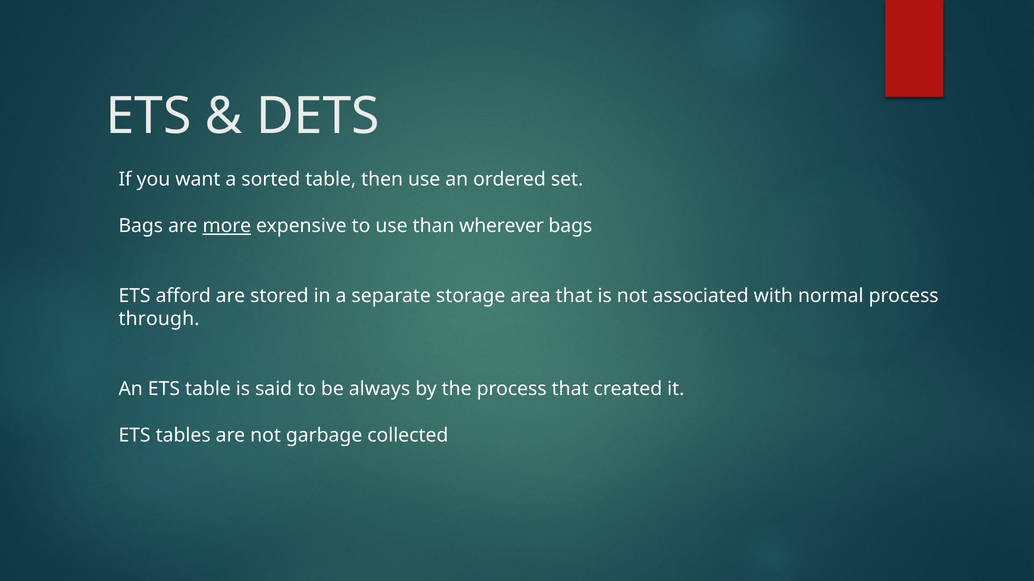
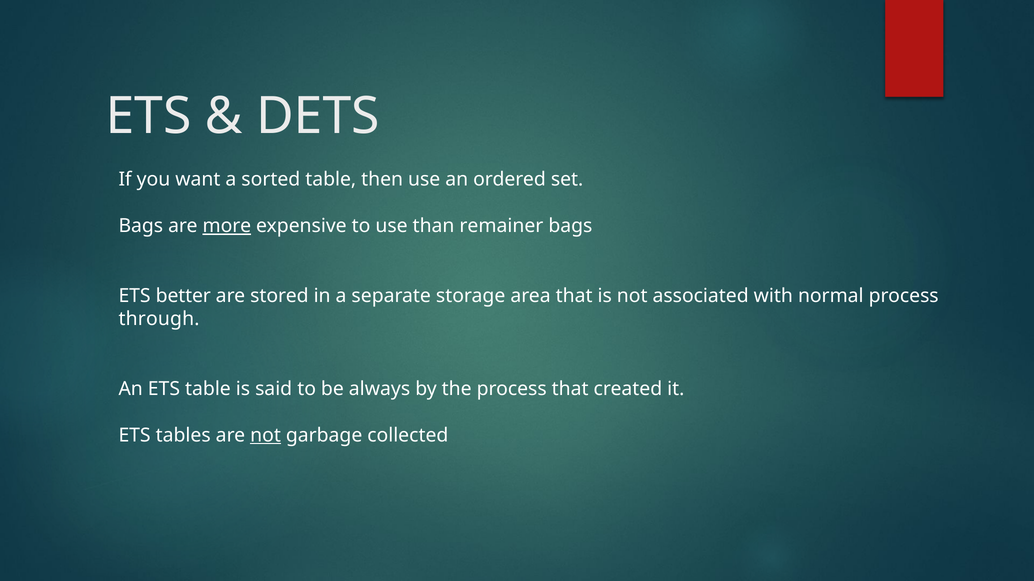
wherever: wherever -> remainer
afford: afford -> better
not at (266, 436) underline: none -> present
